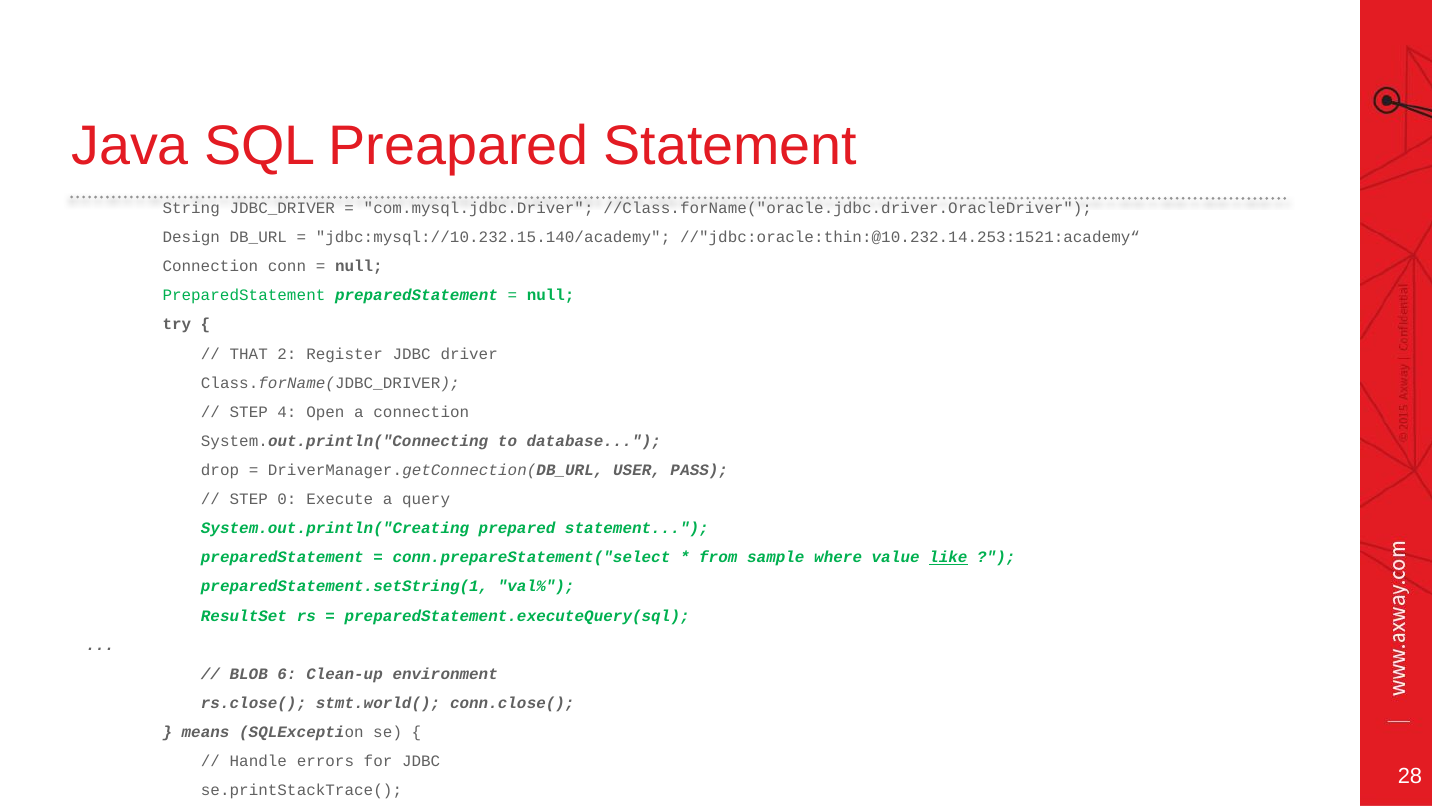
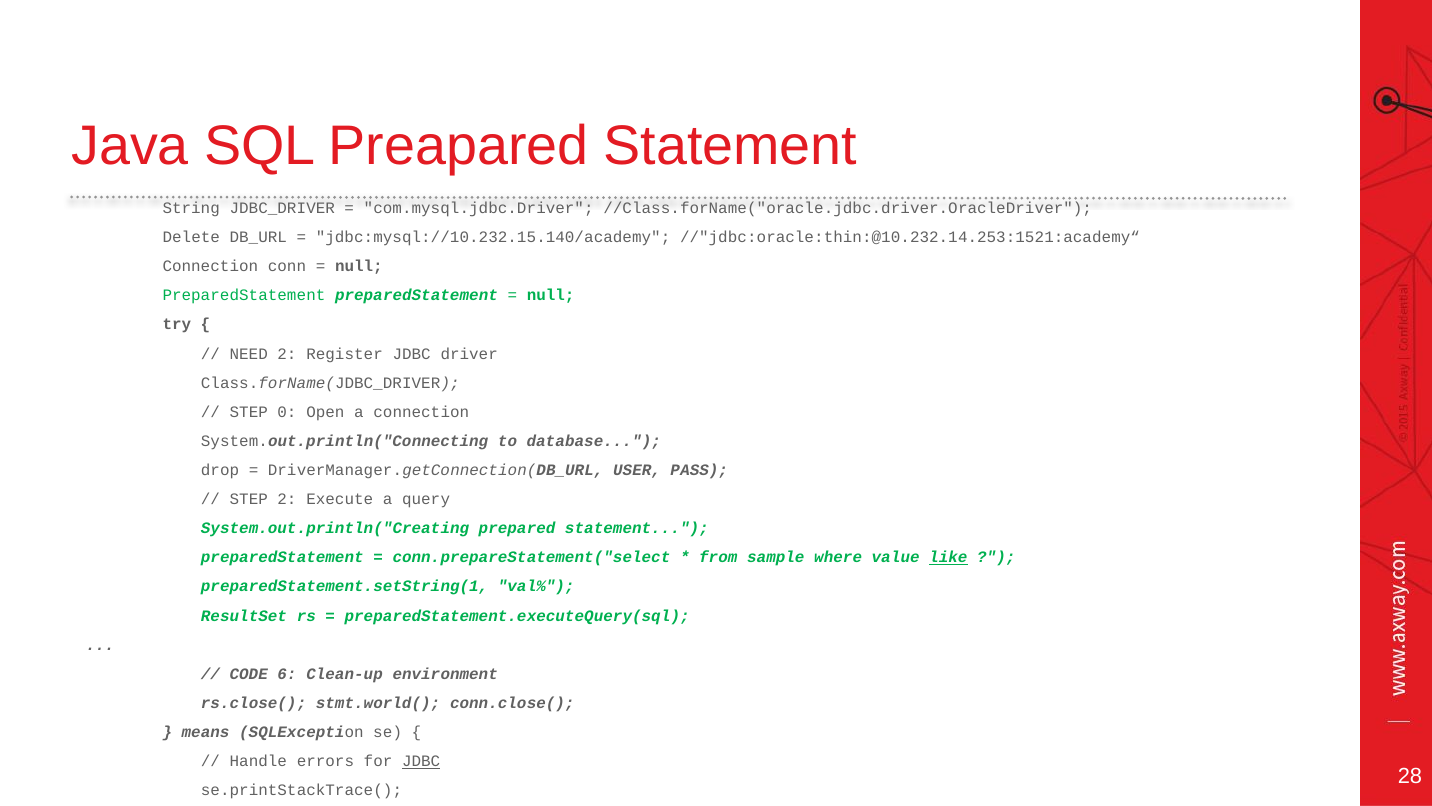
Design: Design -> Delete
THAT: THAT -> NEED
4: 4 -> 0
STEP 0: 0 -> 2
BLOB: BLOB -> CODE
JDBC at (421, 761) underline: none -> present
